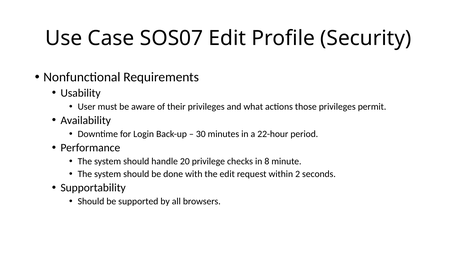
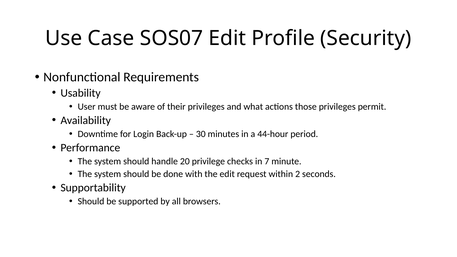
22-hour: 22-hour -> 44-hour
8: 8 -> 7
